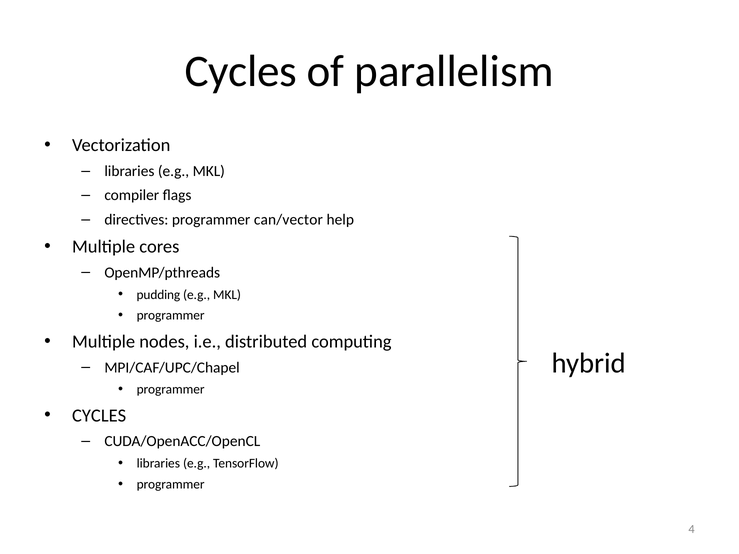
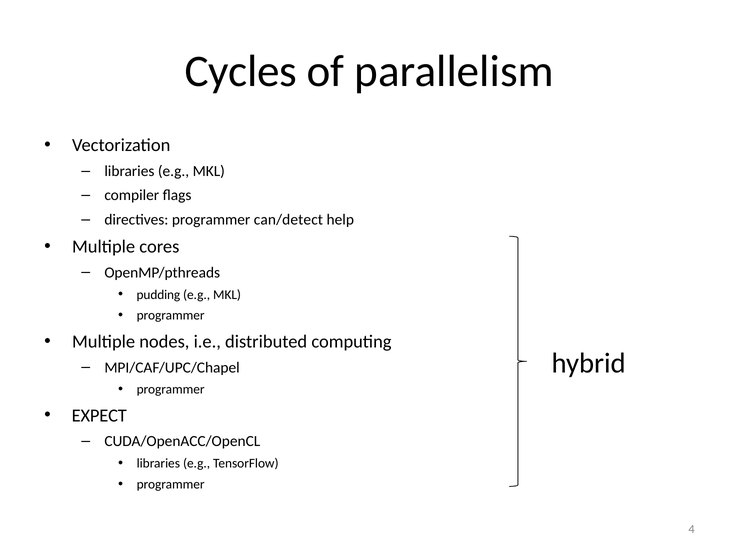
can/vector: can/vector -> can/detect
CYCLES at (99, 416): CYCLES -> EXPECT
